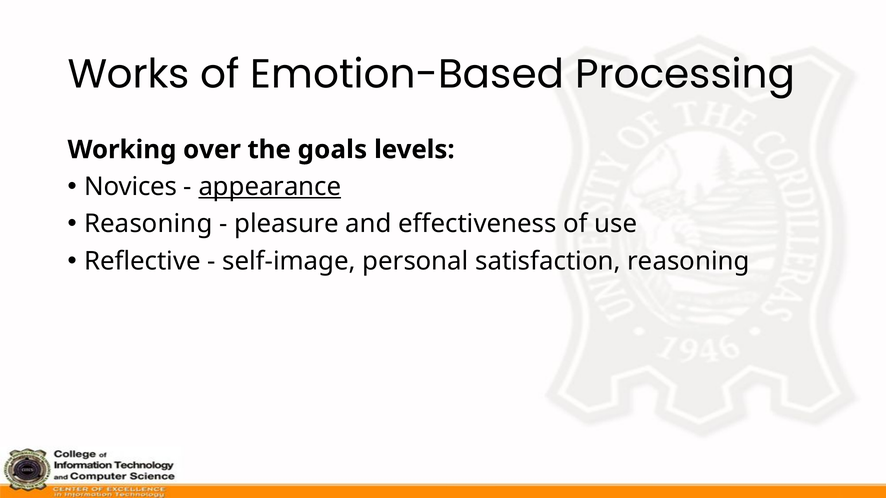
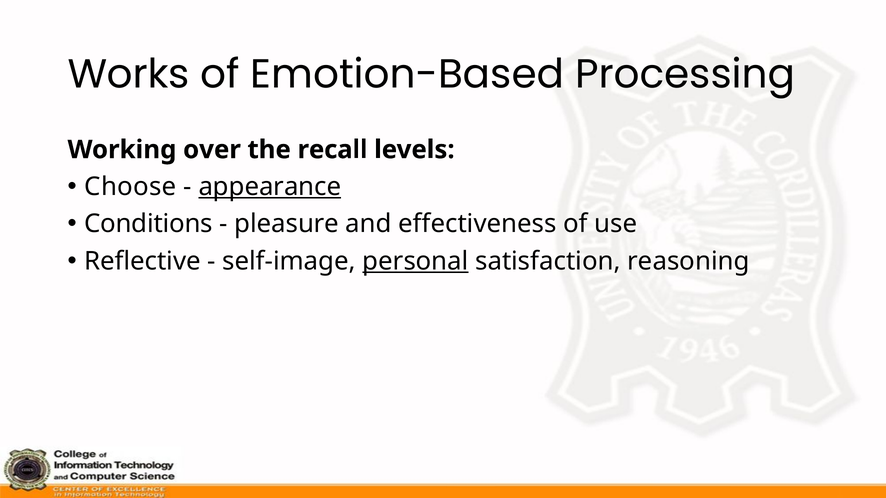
goals: goals -> recall
Novices: Novices -> Choose
Reasoning at (148, 224): Reasoning -> Conditions
personal underline: none -> present
